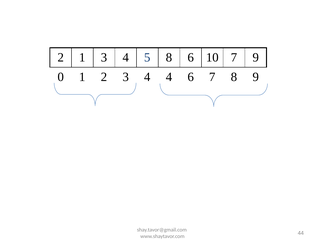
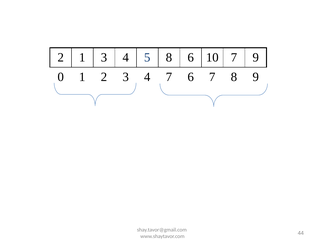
4 4: 4 -> 7
